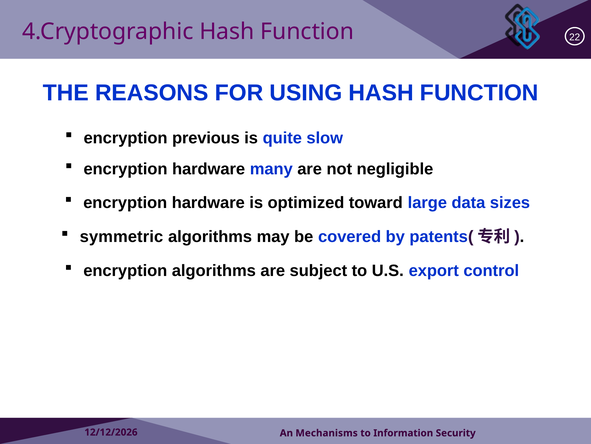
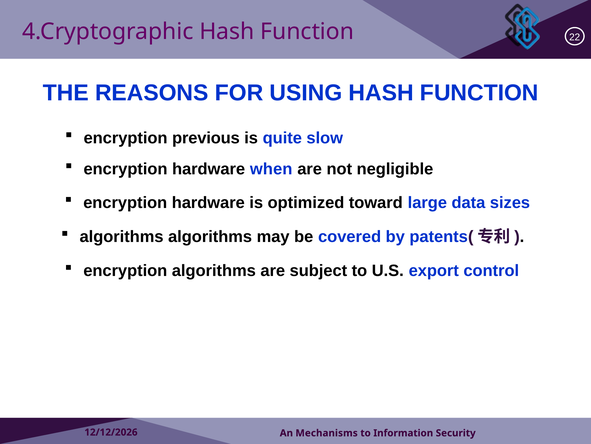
many: many -> when
symmetric at (121, 236): symmetric -> algorithms
